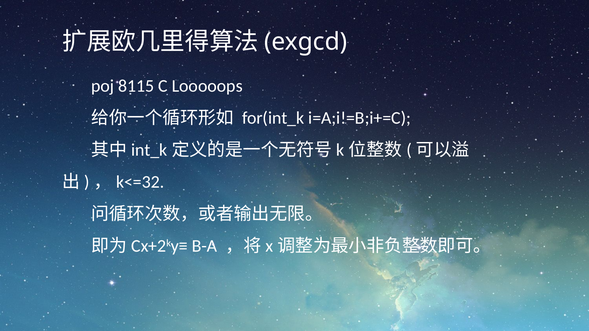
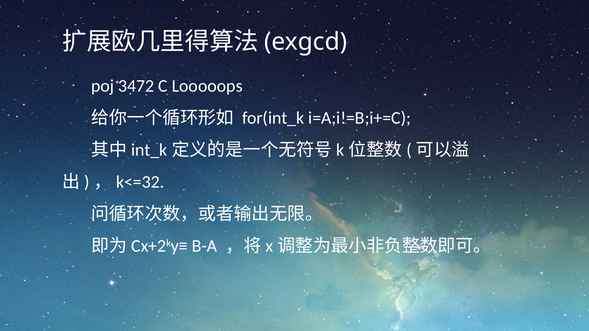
8115: 8115 -> 3472
